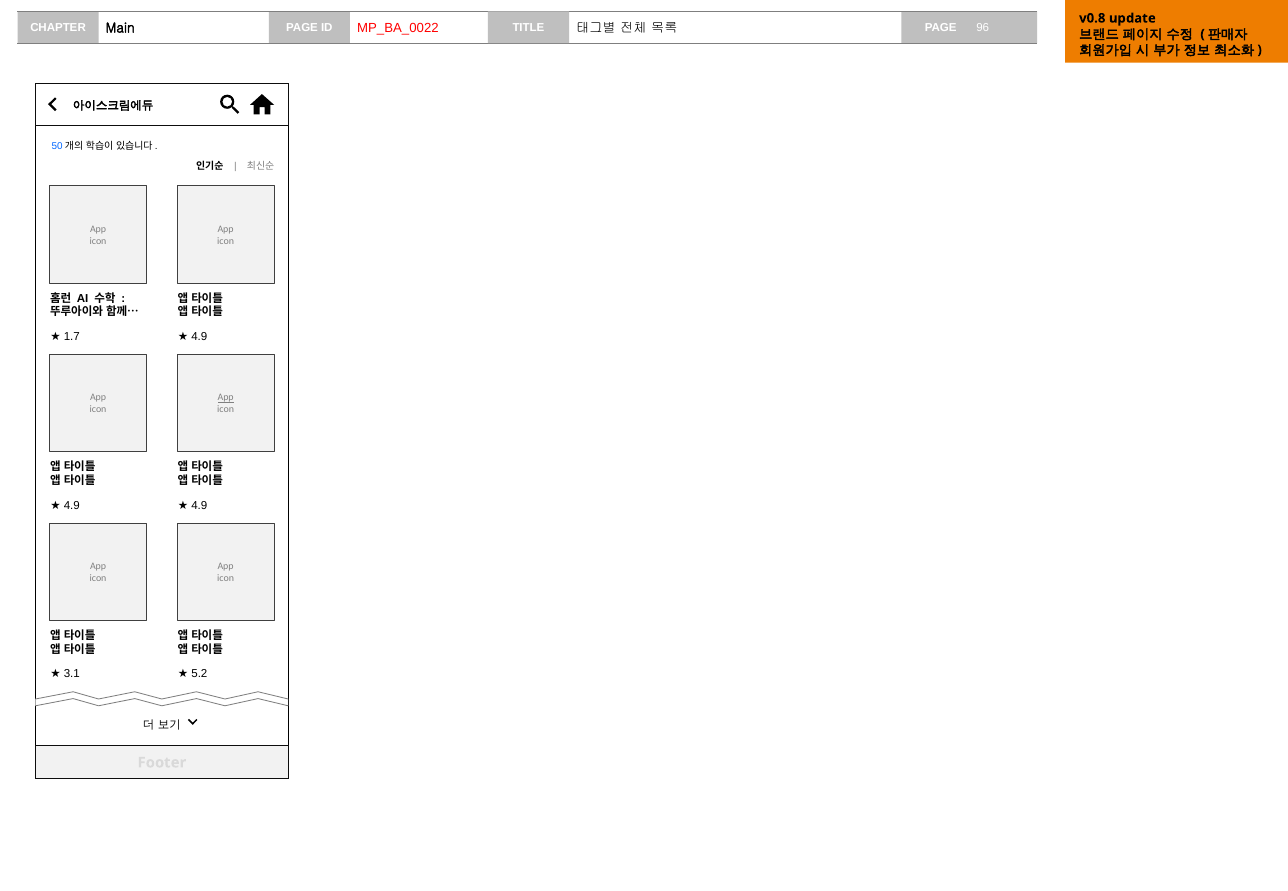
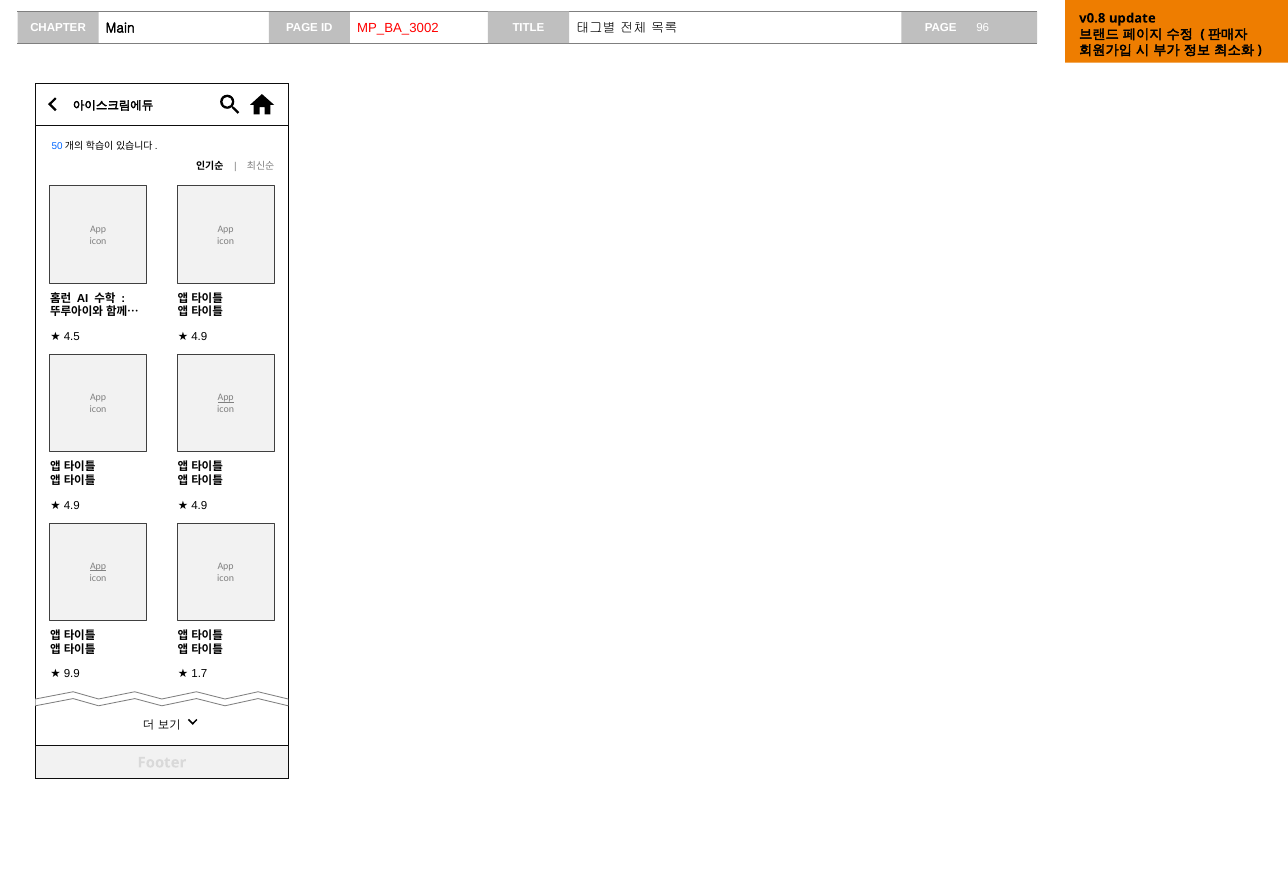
MP_BA_0022: MP_BA_0022 -> MP_BA_3002
1.7: 1.7 -> 4.5
App at (98, 567) underline: none -> present
3.1: 3.1 -> 9.9
5.2: 5.2 -> 1.7
